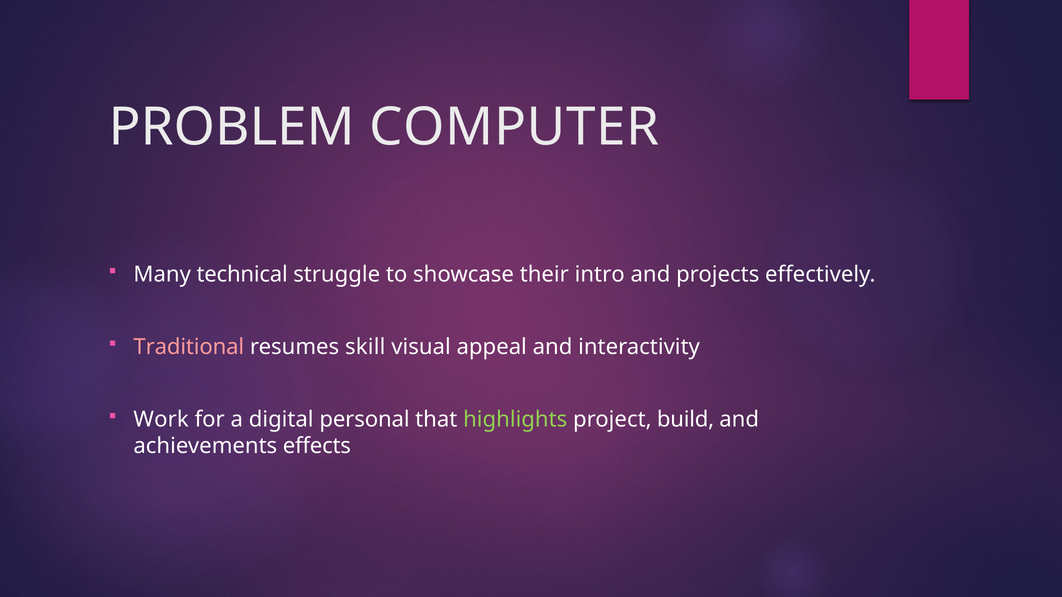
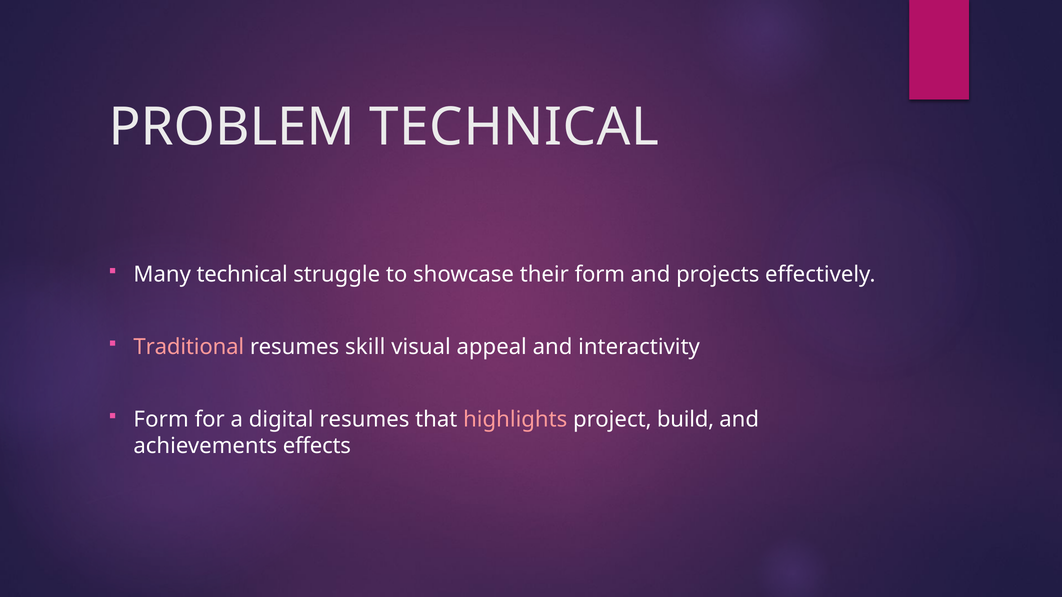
PROBLEM COMPUTER: COMPUTER -> TECHNICAL
their intro: intro -> form
Work at (161, 420): Work -> Form
digital personal: personal -> resumes
highlights colour: light green -> pink
